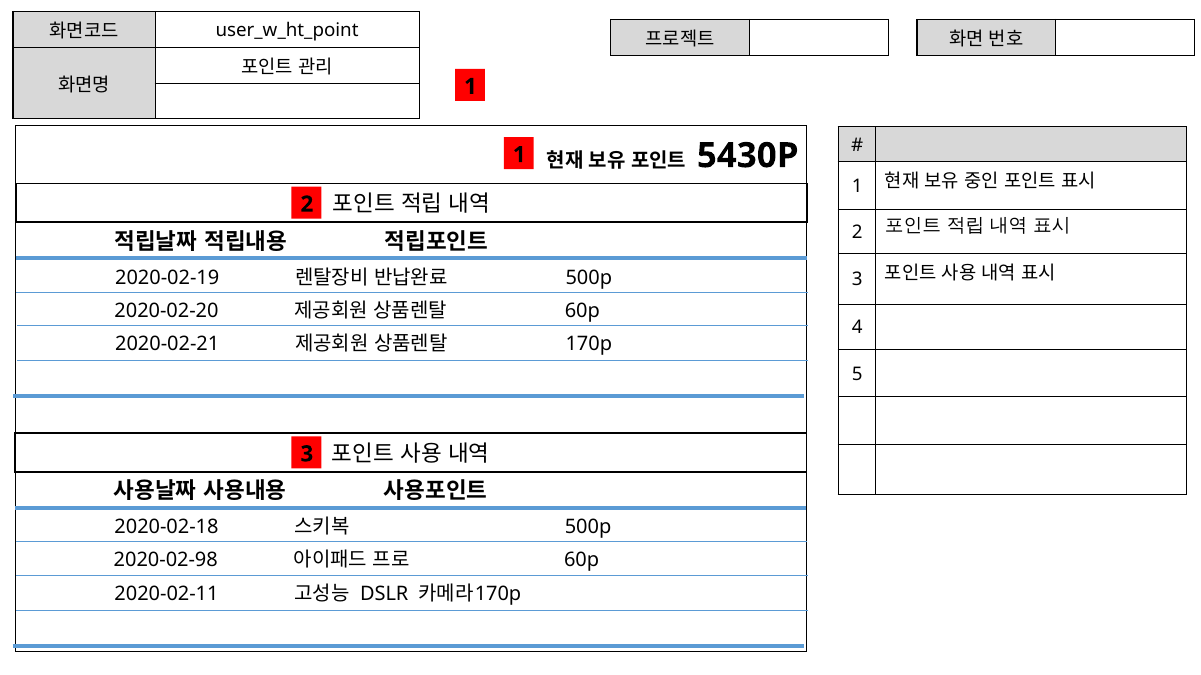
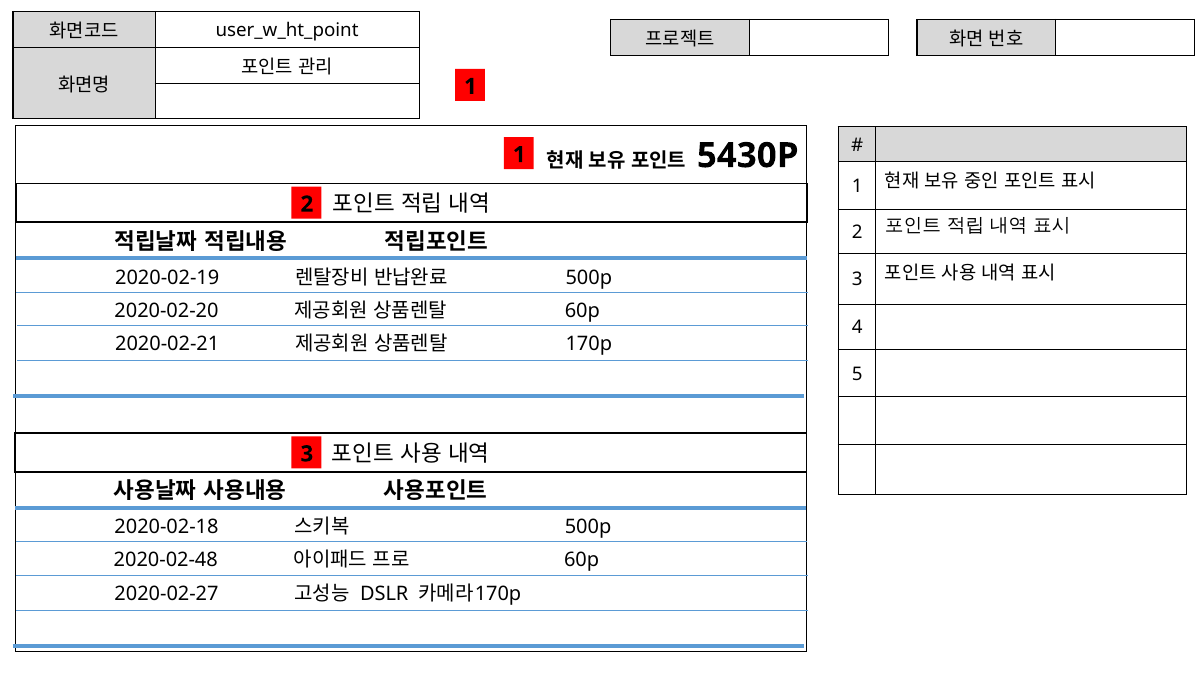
2020-02-98: 2020-02-98 -> 2020-02-48
2020-02-11: 2020-02-11 -> 2020-02-27
